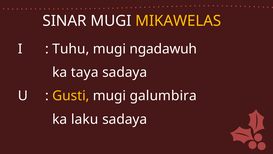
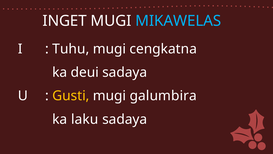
SINAR: SINAR -> INGET
MIKAWELAS colour: yellow -> light blue
ngadawuh: ngadawuh -> cengkatna
taya: taya -> deui
